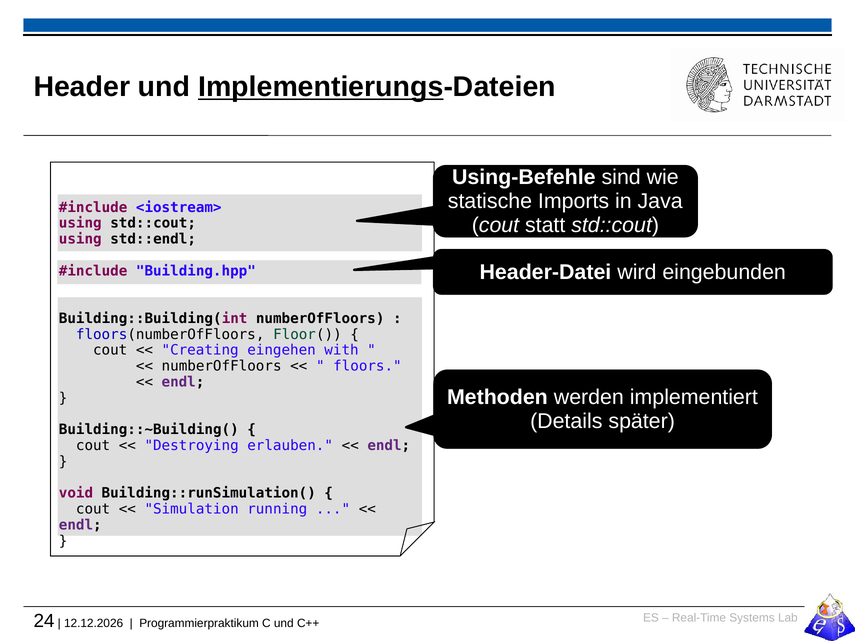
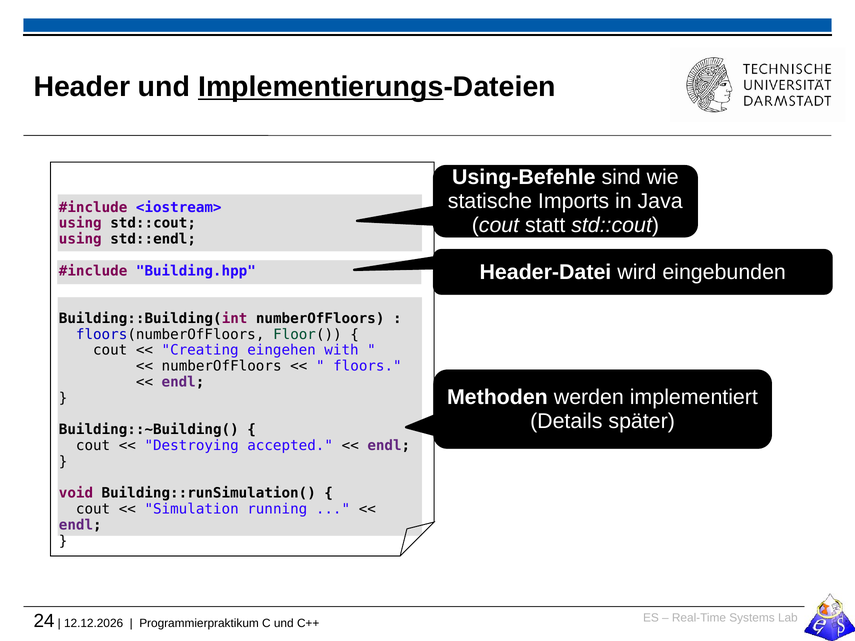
erlauben: erlauben -> accepted
